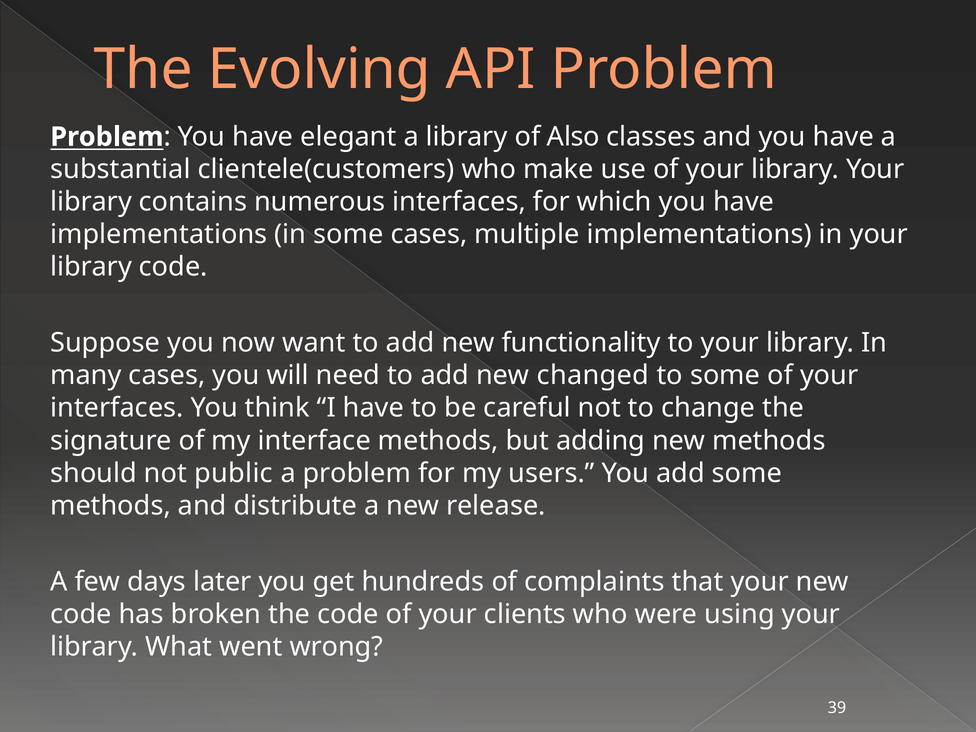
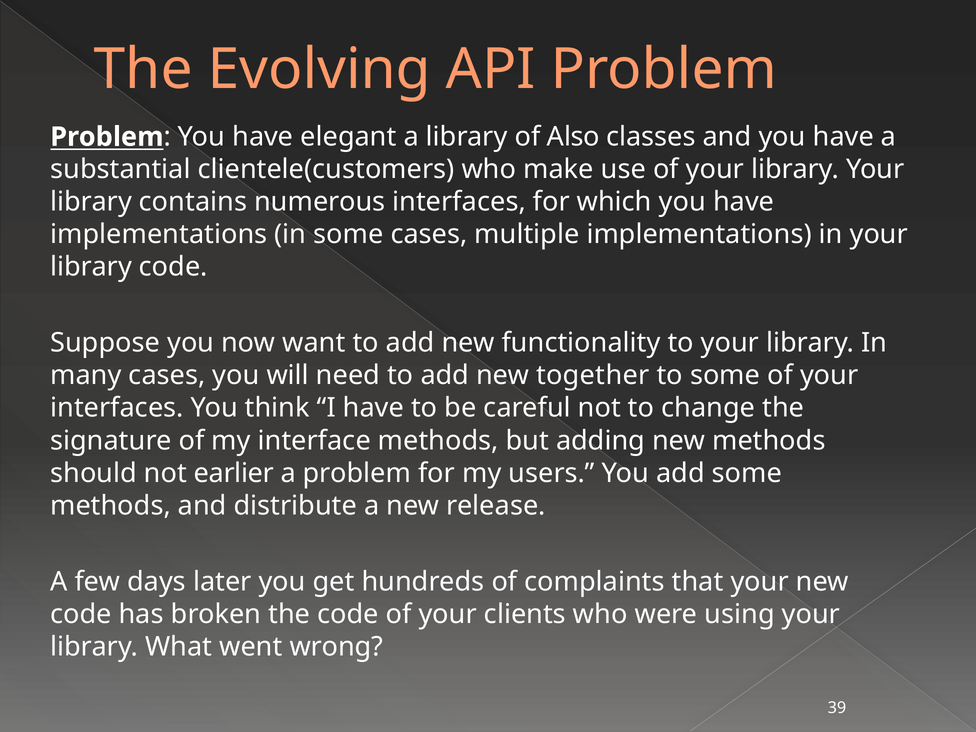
changed: changed -> together
public: public -> earlier
